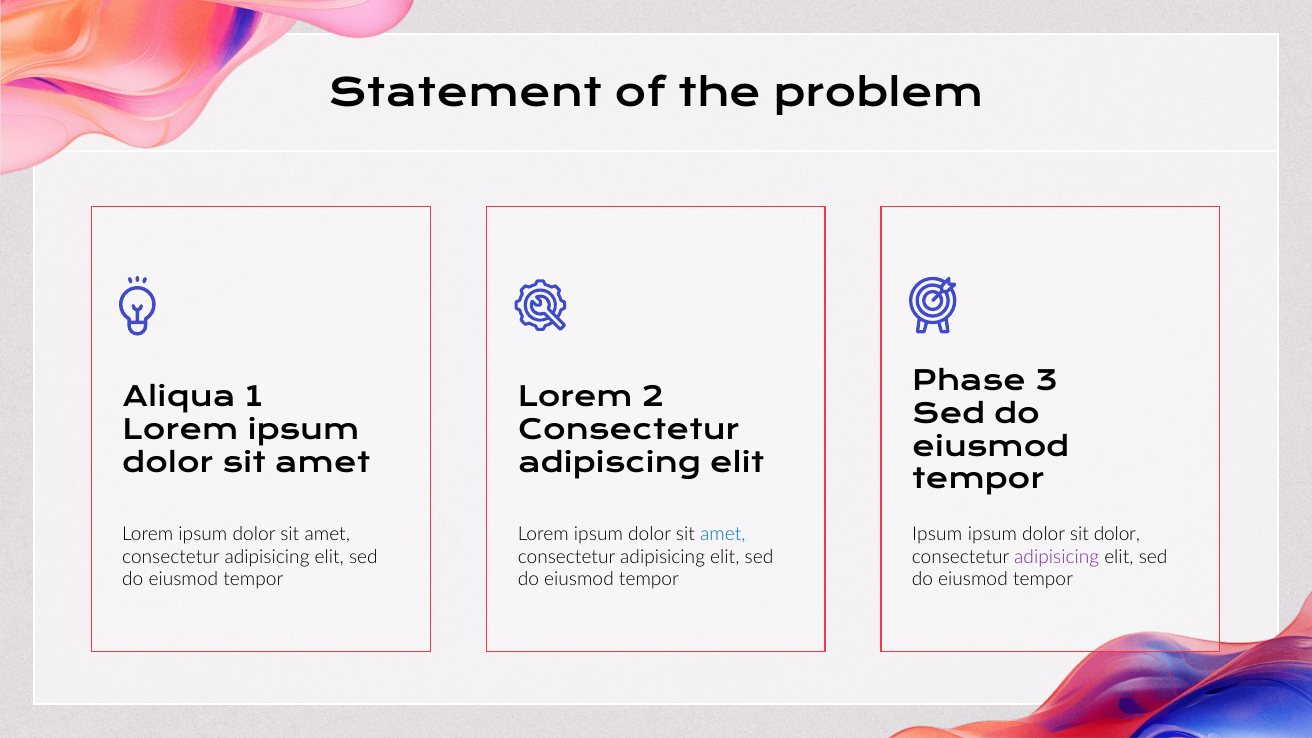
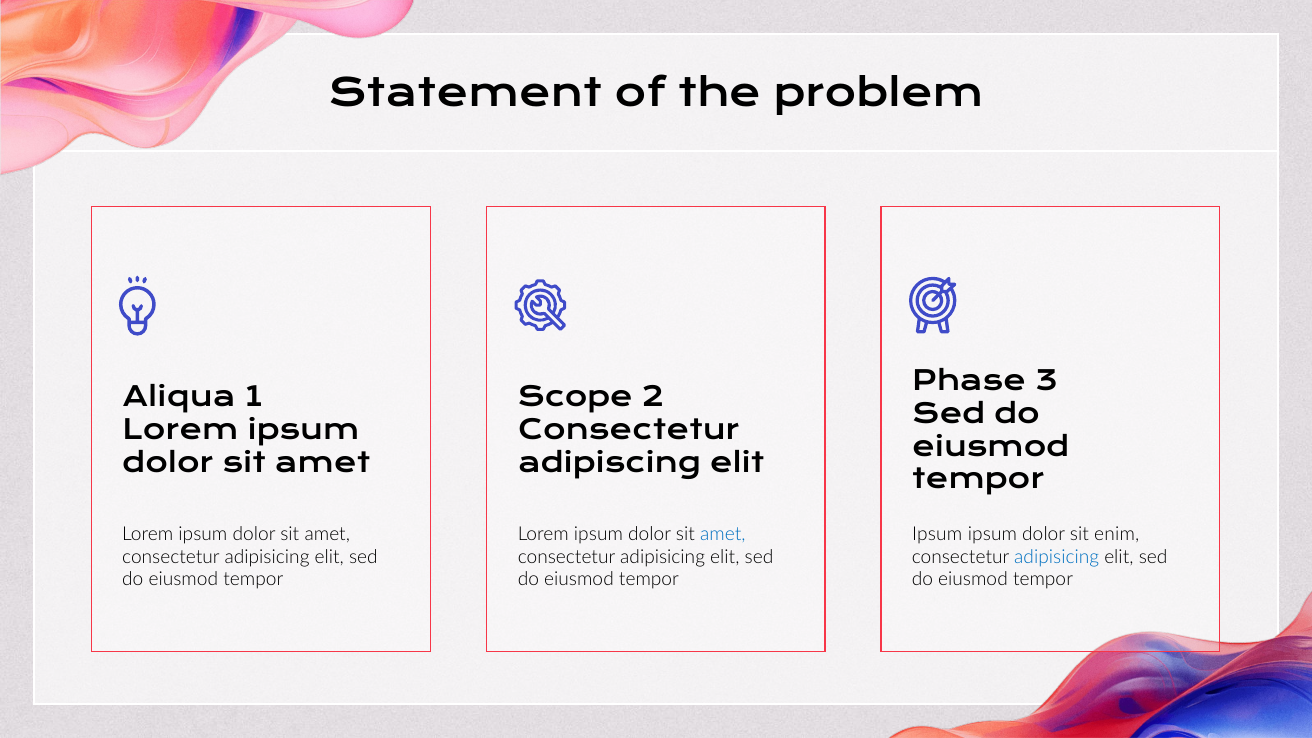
Lorem at (575, 398): Lorem -> Scope
sit dolor: dolor -> enim
adipisicing at (1057, 557) colour: purple -> blue
